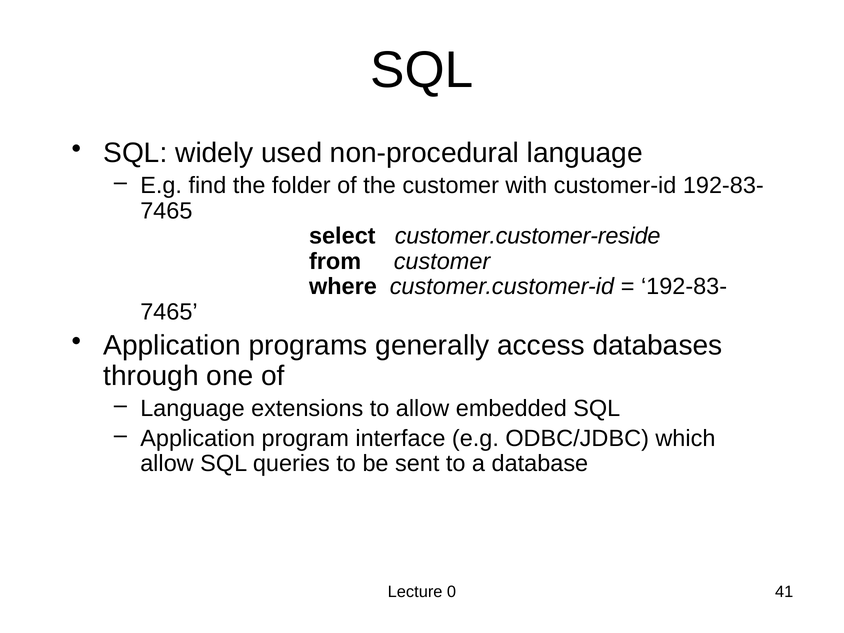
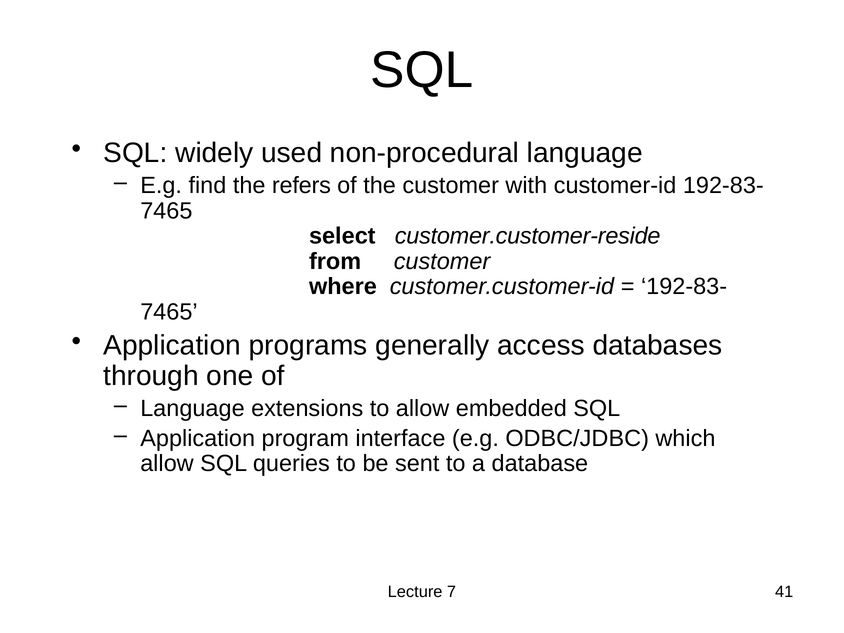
folder: folder -> refers
0: 0 -> 7
